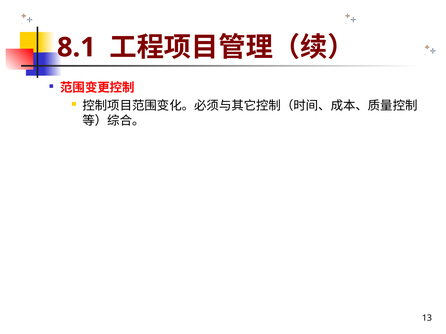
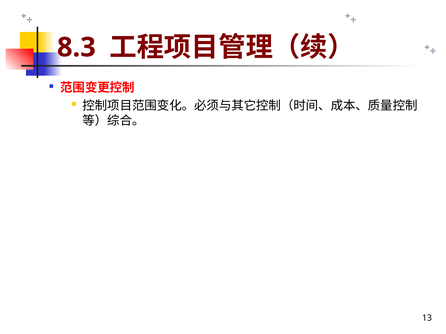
8.1: 8.1 -> 8.3
